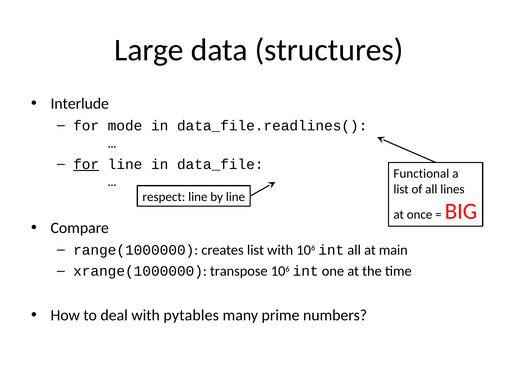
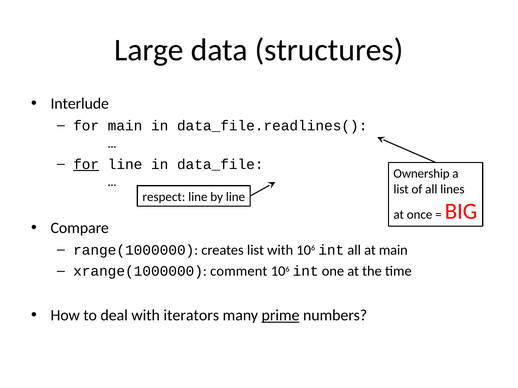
for mode: mode -> main
Functional: Functional -> Ownership
transpose: transpose -> comment
pytables: pytables -> iterators
prime underline: none -> present
